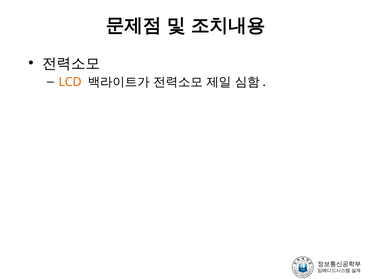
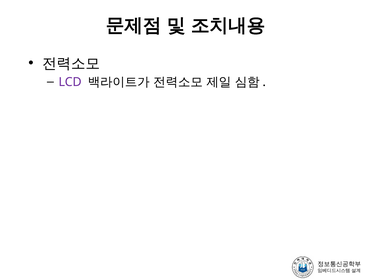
LCD colour: orange -> purple
